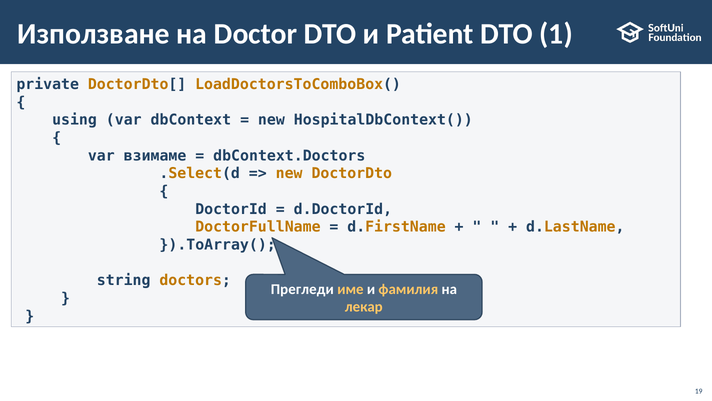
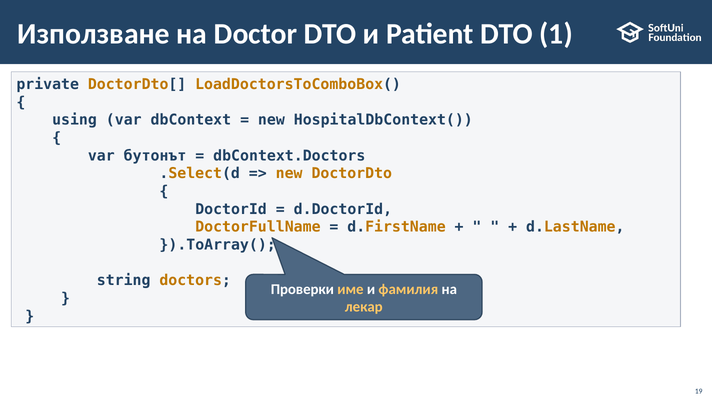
взимаме: взимаме -> бутонът
Прегледи: Прегледи -> Проверки
